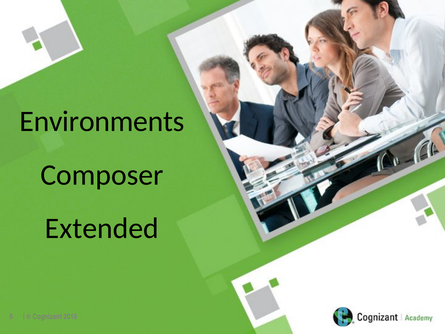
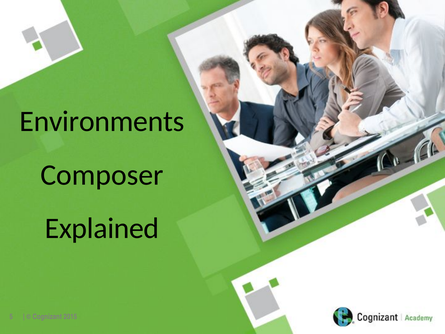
Extended: Extended -> Explained
